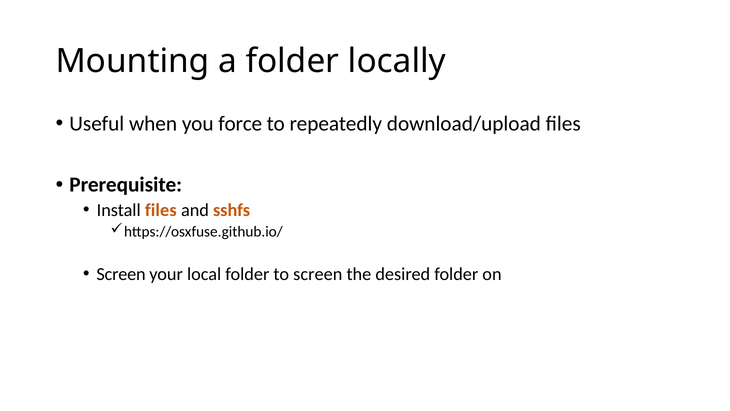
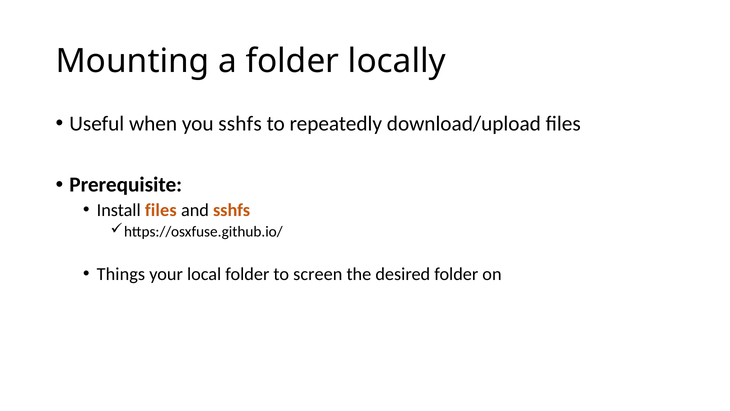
you force: force -> sshfs
Screen at (121, 274): Screen -> Things
